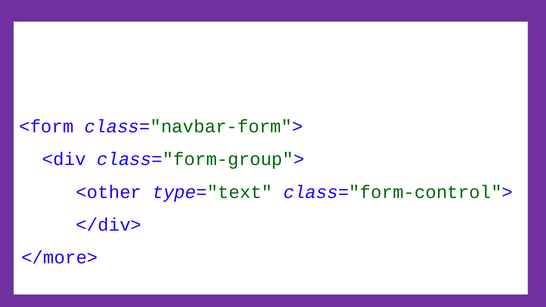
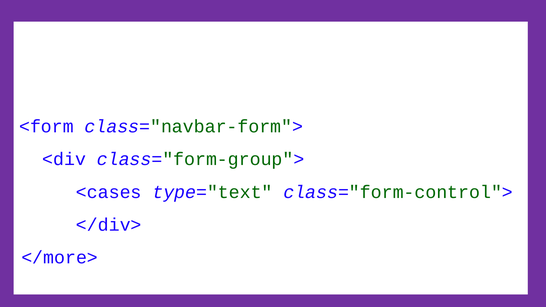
<other: <other -> <cases
